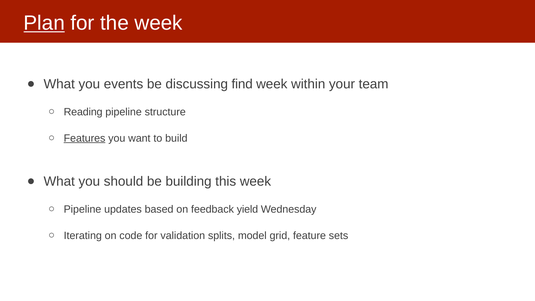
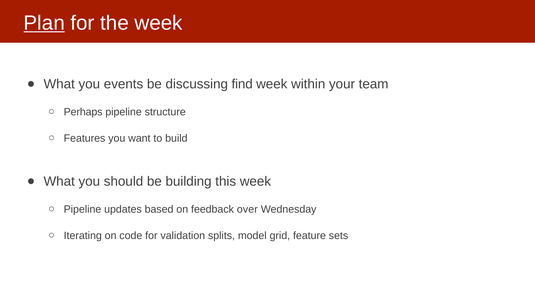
Reading: Reading -> Perhaps
Features underline: present -> none
yield: yield -> over
